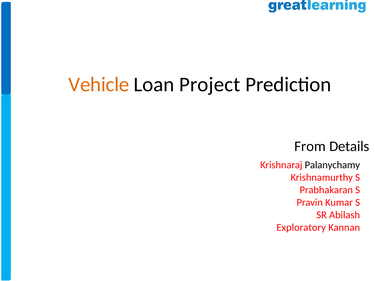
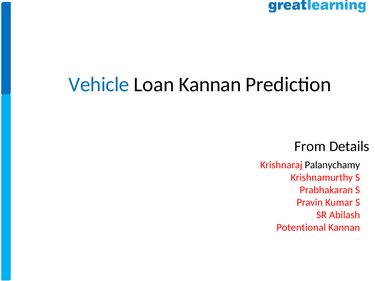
Vehicle colour: orange -> blue
Loan Project: Project -> Kannan
Exploratory: Exploratory -> Potentional
